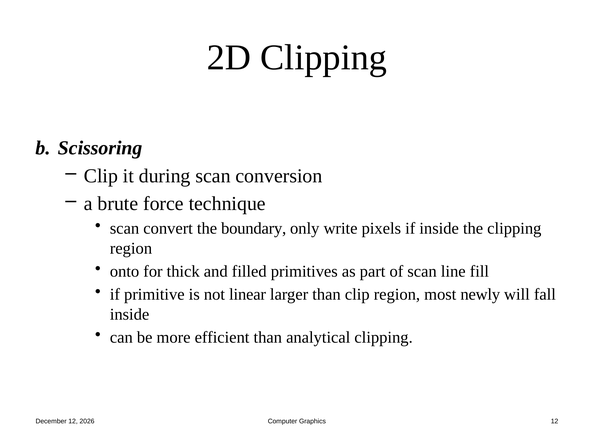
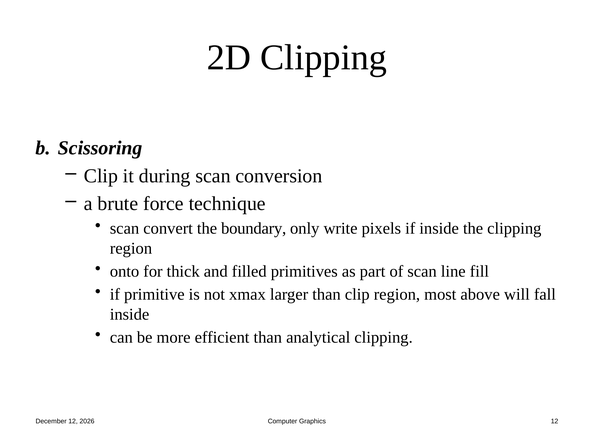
linear: linear -> xmax
newly: newly -> above
